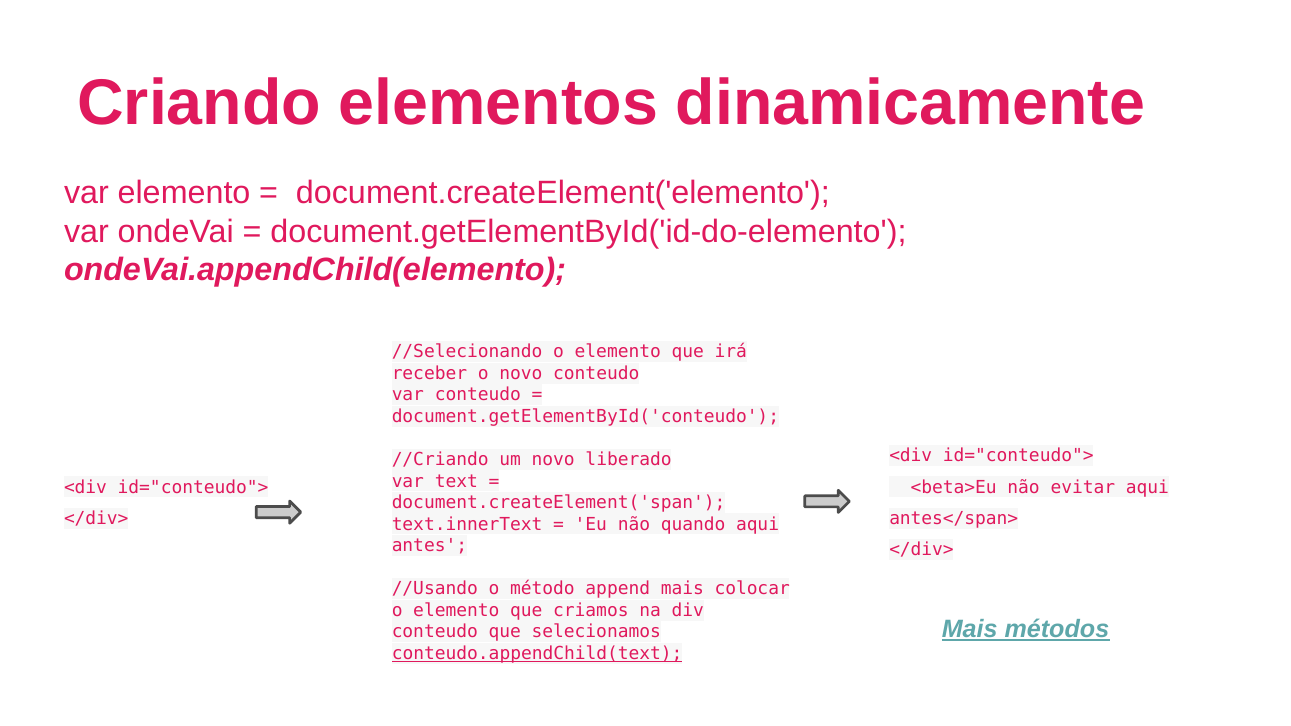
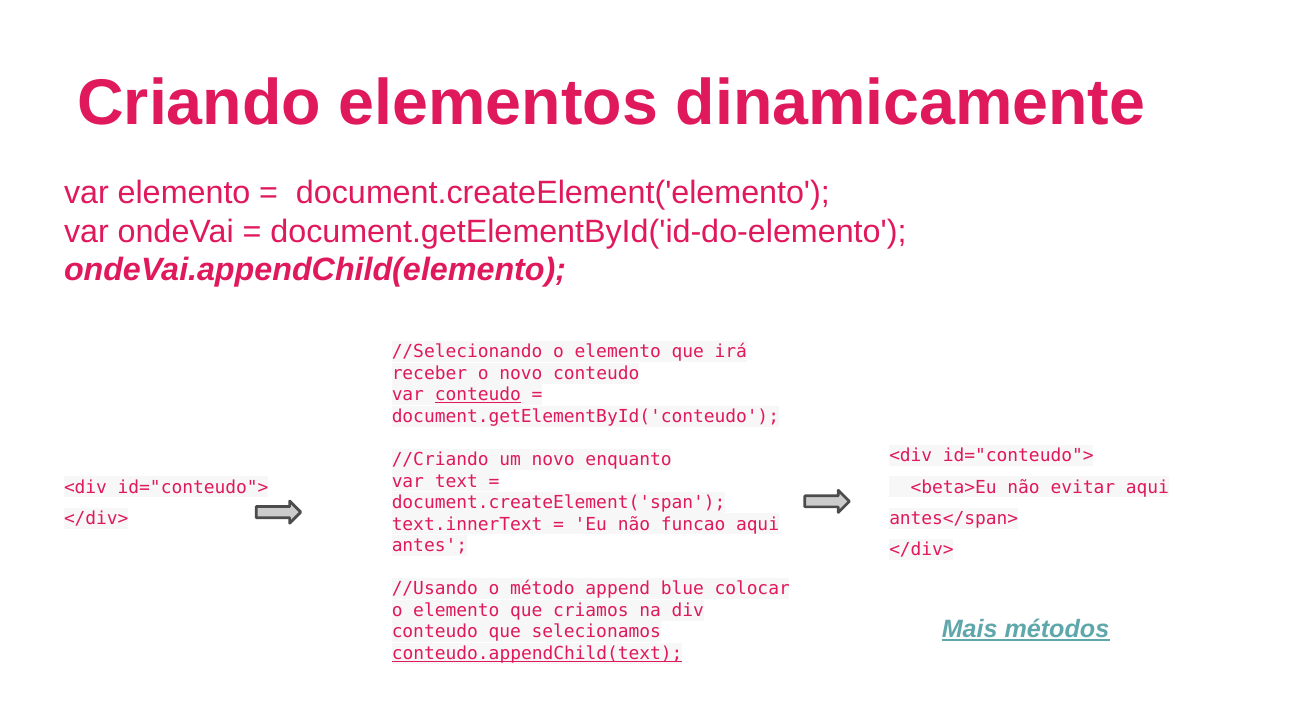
conteudo at (478, 395) underline: none -> present
liberado: liberado -> enquanto
quando: quando -> funcao
append mais: mais -> blue
